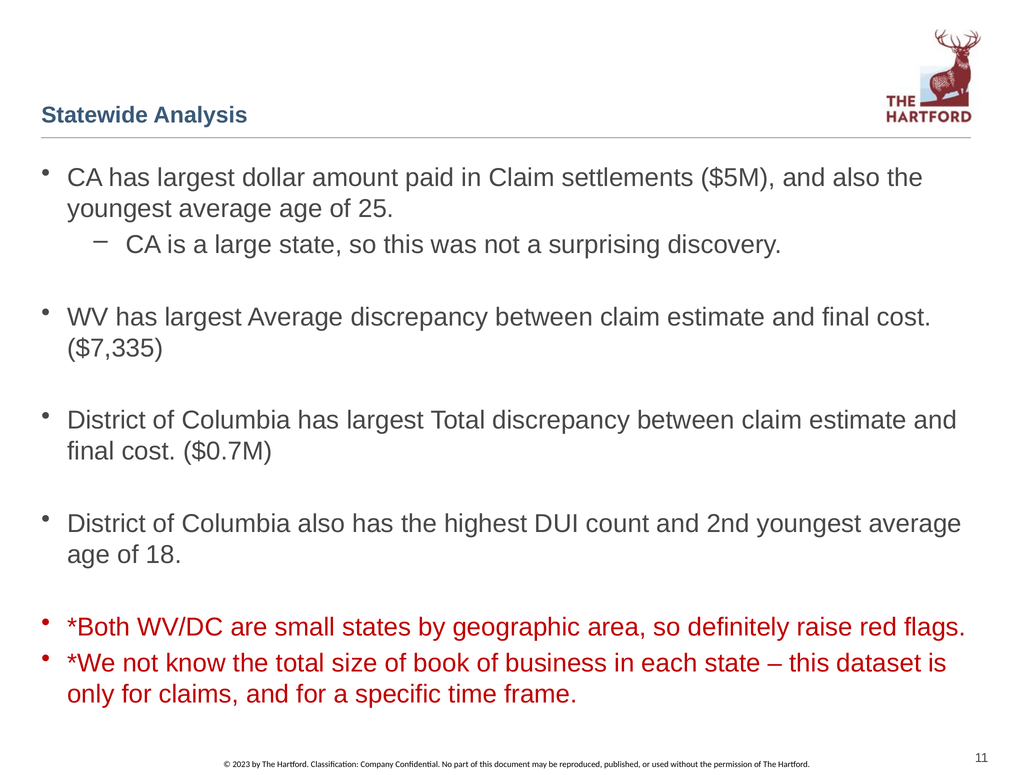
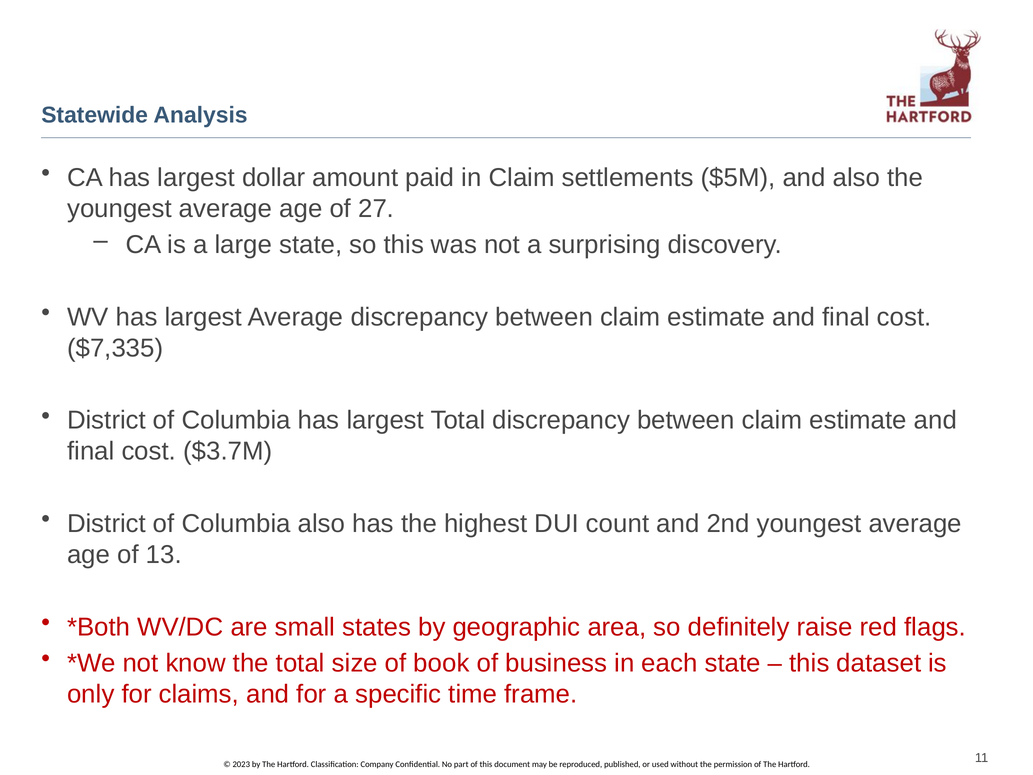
25: 25 -> 27
$0.7M: $0.7M -> $3.7M
18: 18 -> 13
